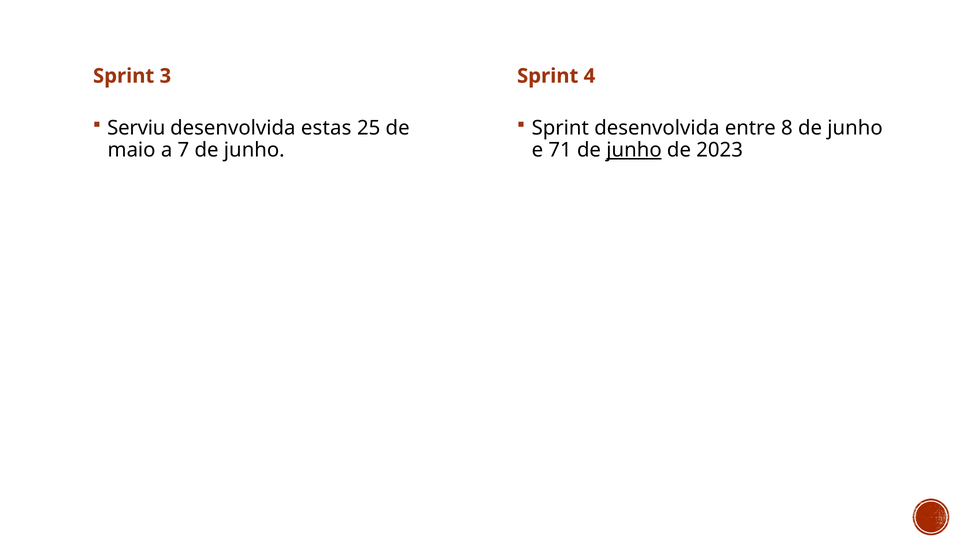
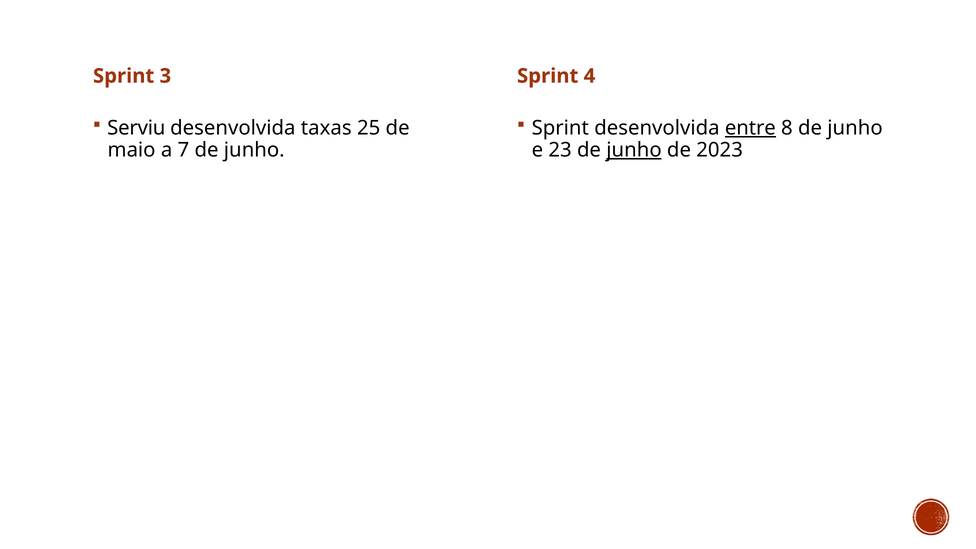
estas: estas -> taxas
entre underline: none -> present
71: 71 -> 23
